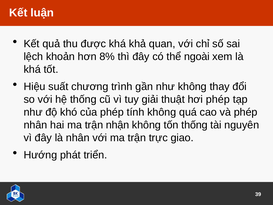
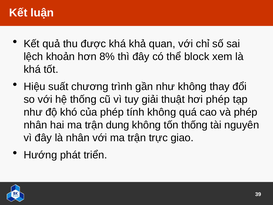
ngoài: ngoài -> block
nhận: nhận -> dung
